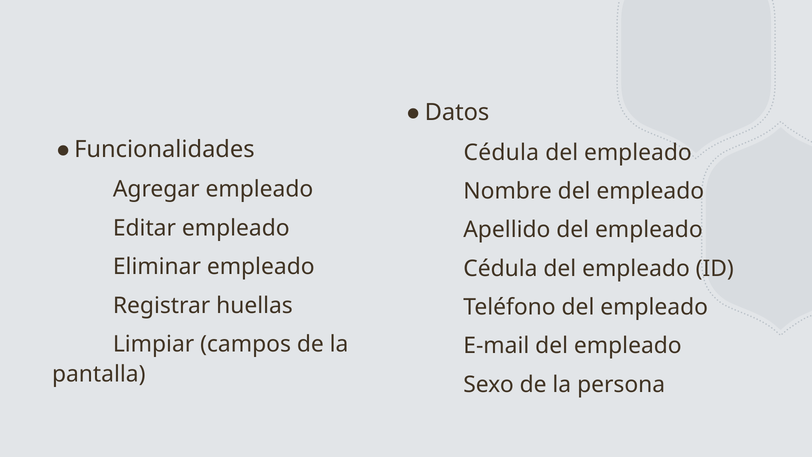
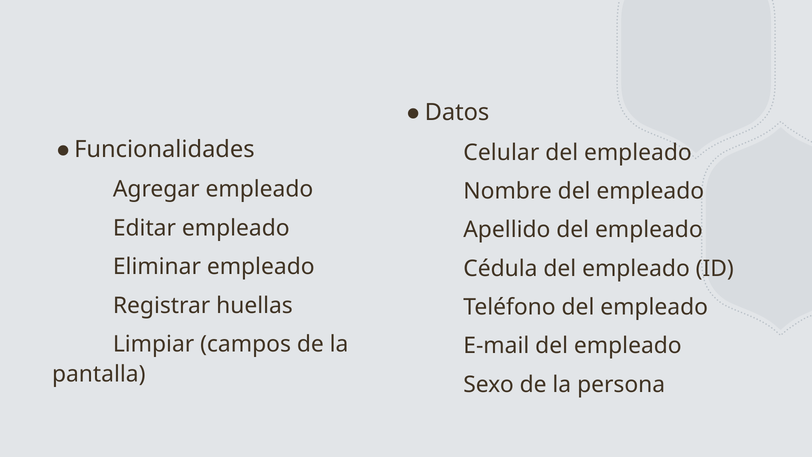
Cédula at (501, 152): Cédula -> Celular
